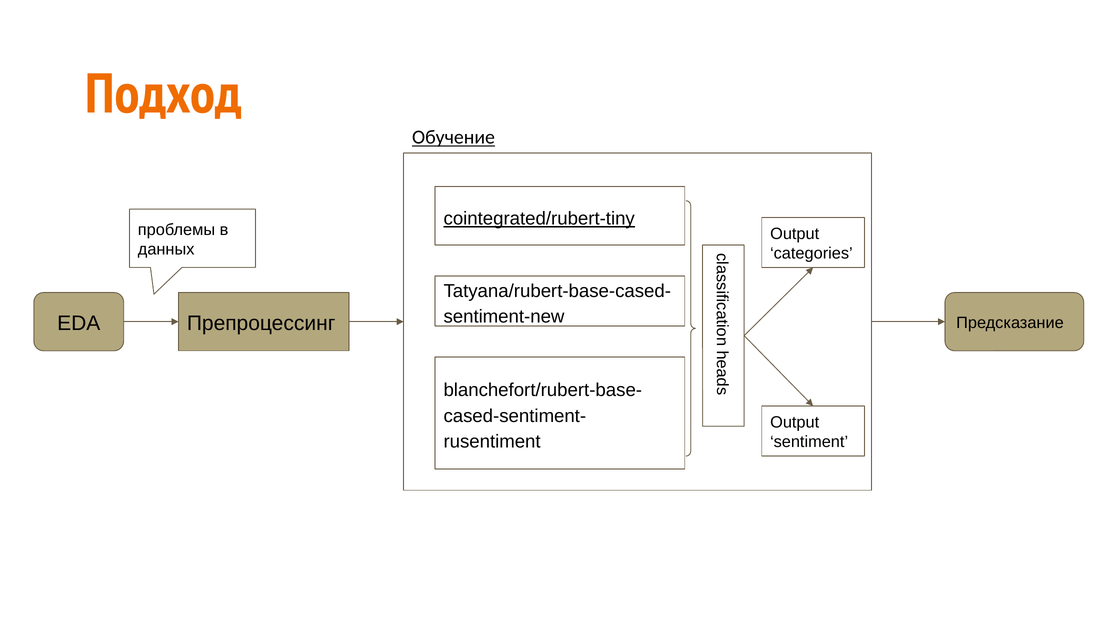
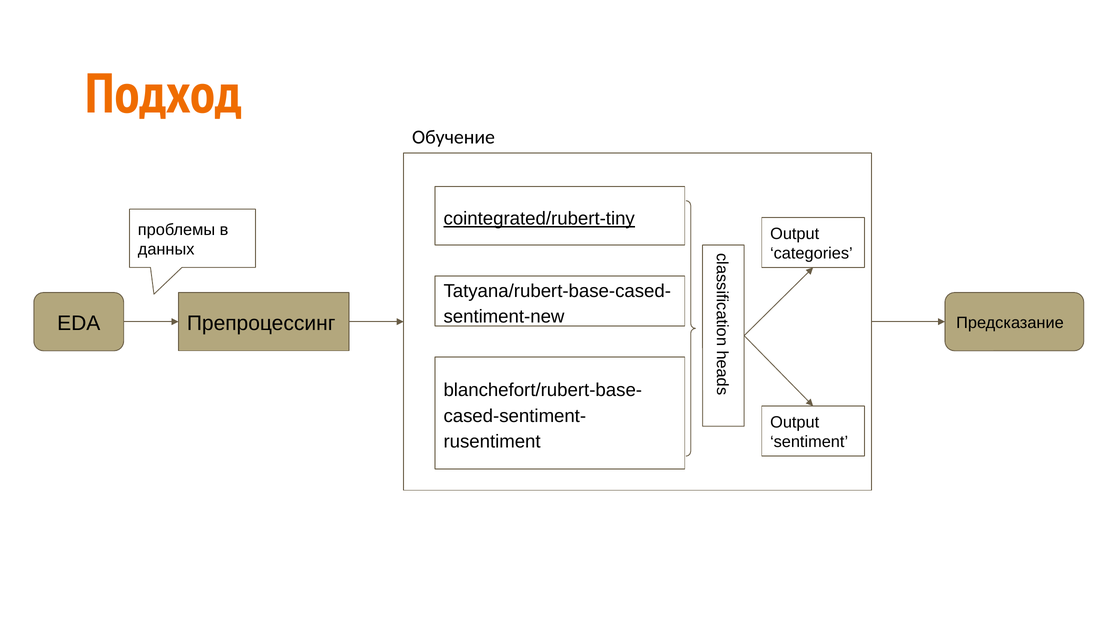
Обучение underline: present -> none
